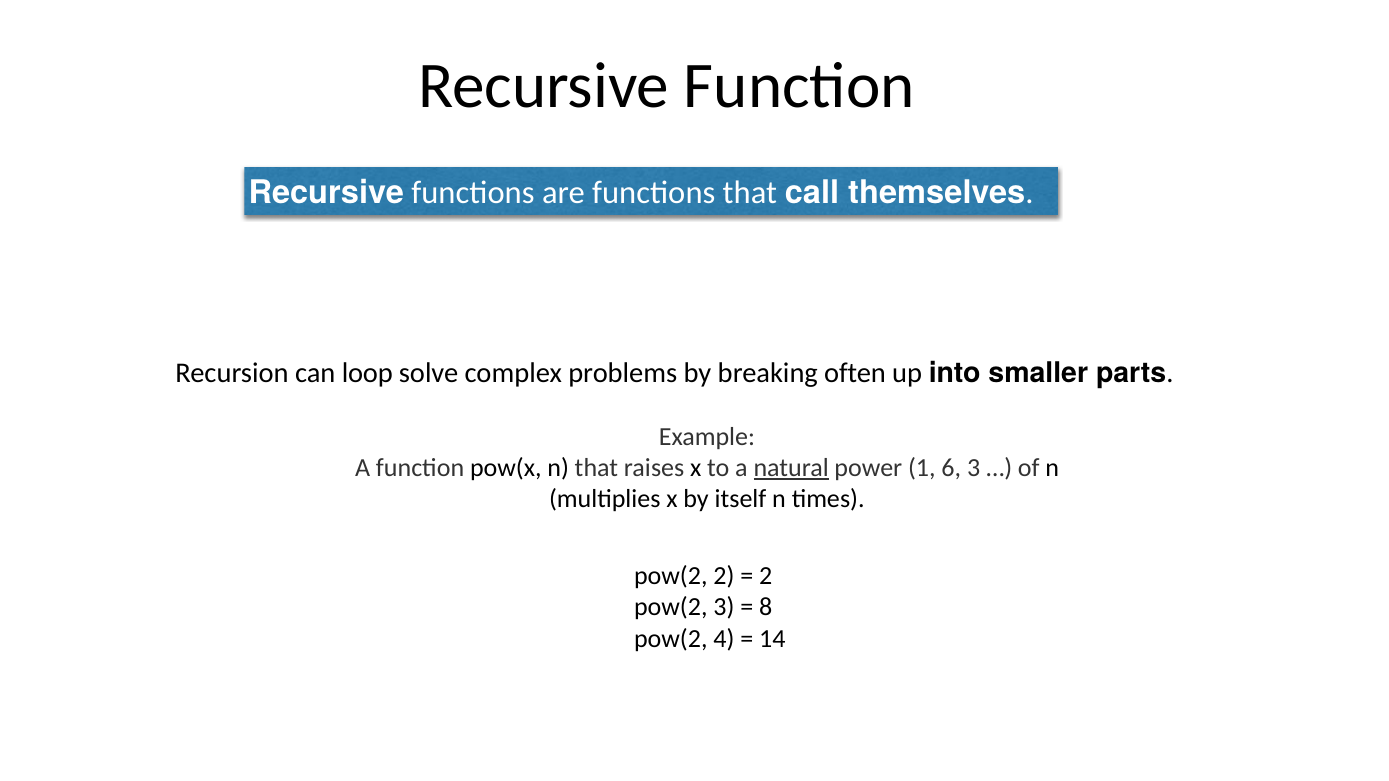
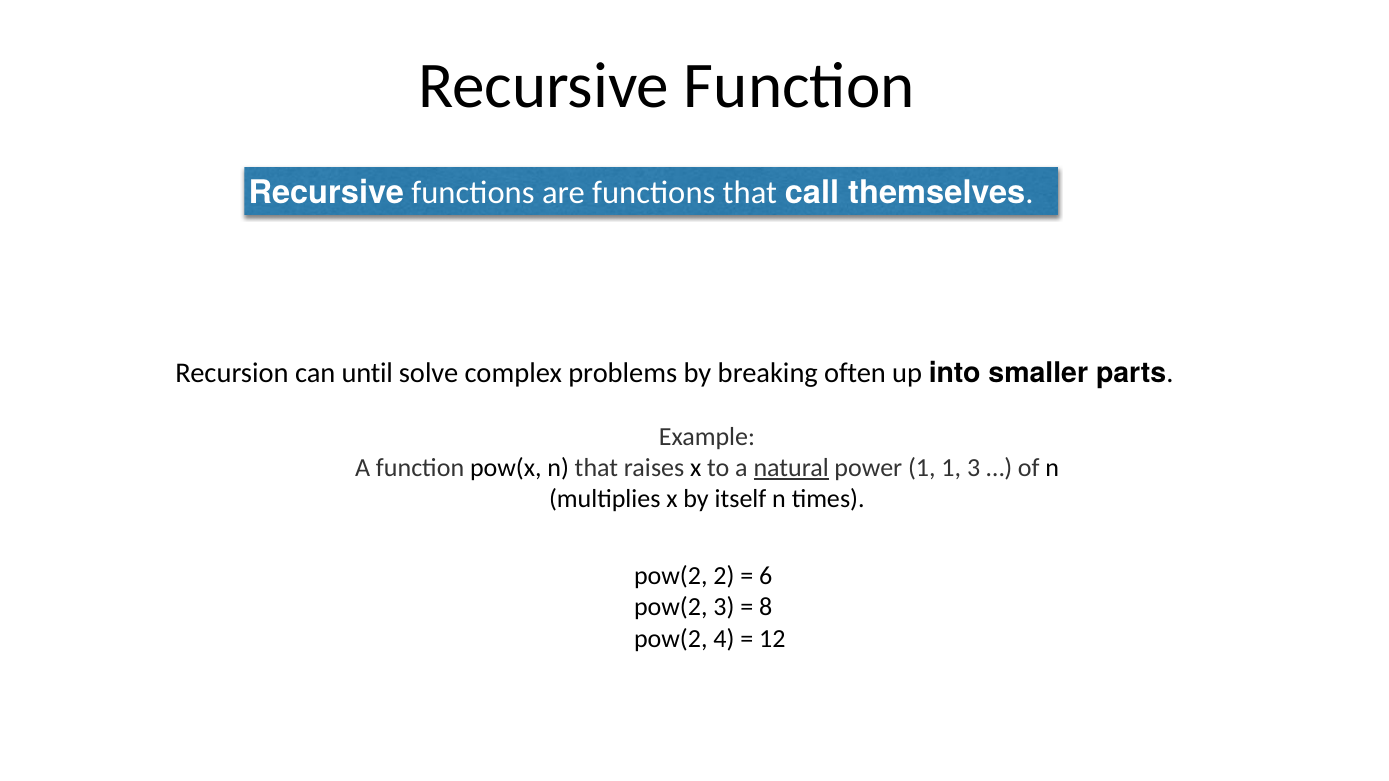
loop: loop -> until
1 6: 6 -> 1
2 at (766, 576): 2 -> 6
14: 14 -> 12
